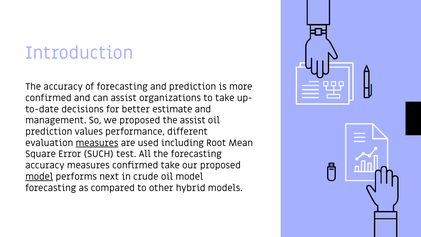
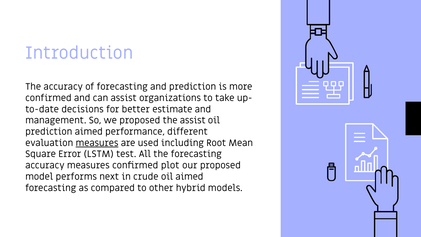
prediction values: values -> aimed
SUCH: SUCH -> LSTM
confirmed take: take -> plot
model at (39, 177) underline: present -> none
oil model: model -> aimed
